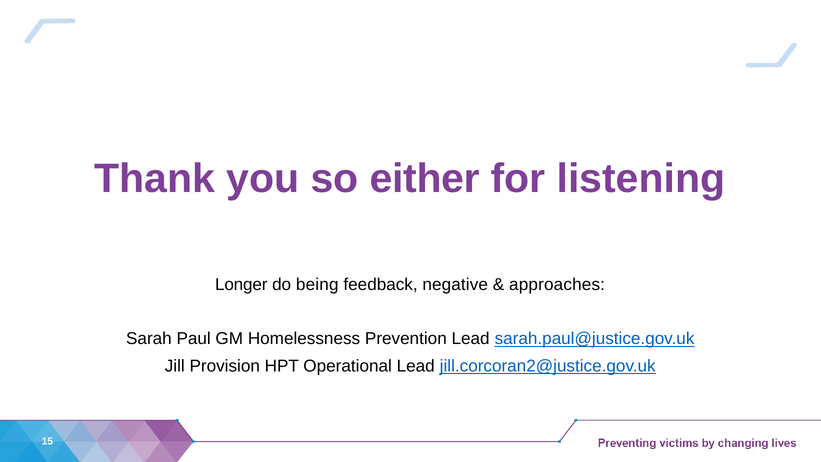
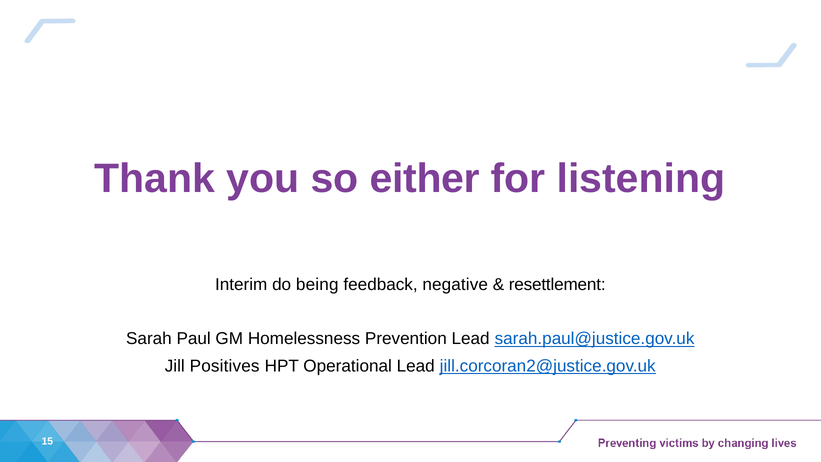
Longer: Longer -> Interim
approaches: approaches -> resettlement
Provision: Provision -> Positives
